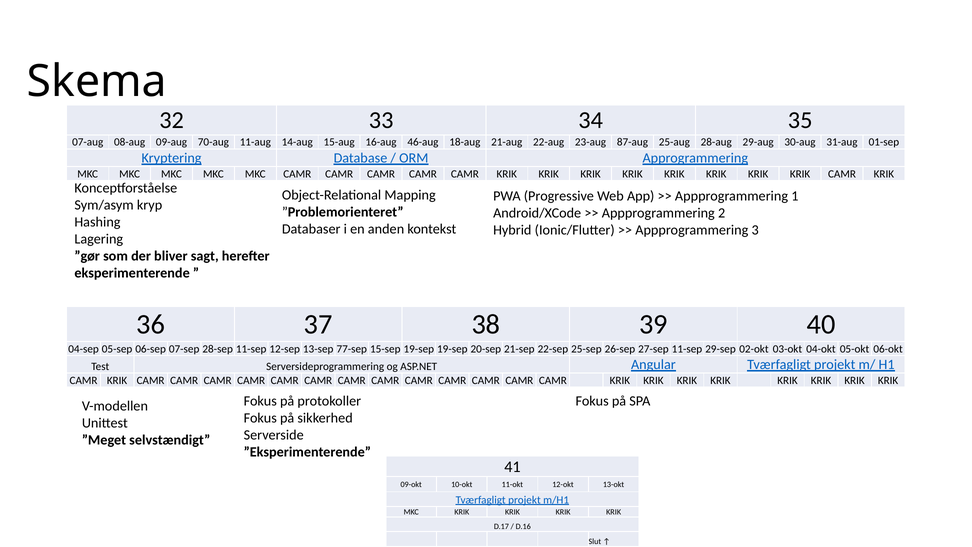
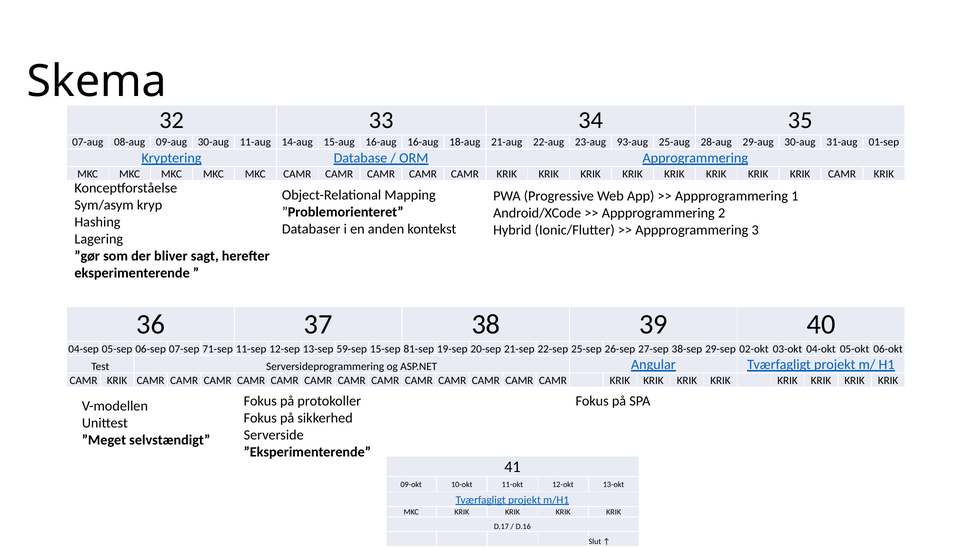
09-aug 70-aug: 70-aug -> 30-aug
16-aug 46-aug: 46-aug -> 16-aug
87-aug: 87-aug -> 93-aug
28-sep: 28-sep -> 71-sep
77-sep: 77-sep -> 59-sep
15-sep 19-sep: 19-sep -> 81-sep
27-sep 11-sep: 11-sep -> 38-sep
